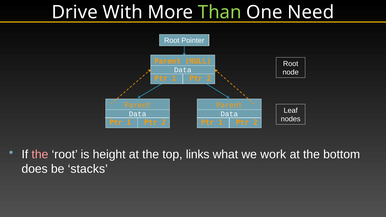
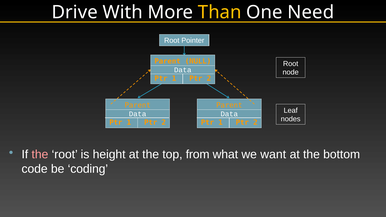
Than colour: light green -> yellow
links: links -> from
work: work -> want
does: does -> code
stacks: stacks -> coding
